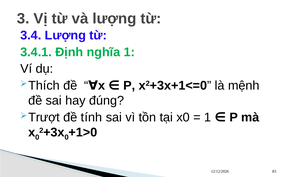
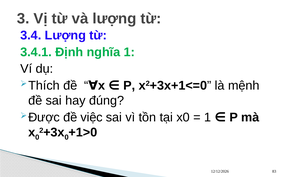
Trượt: Trượt -> Được
tính: tính -> việc
